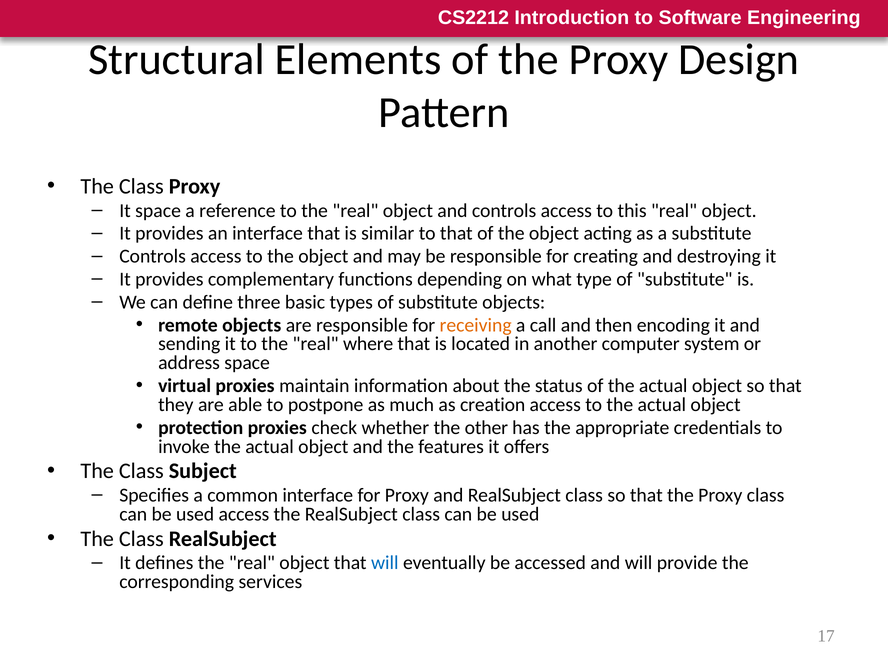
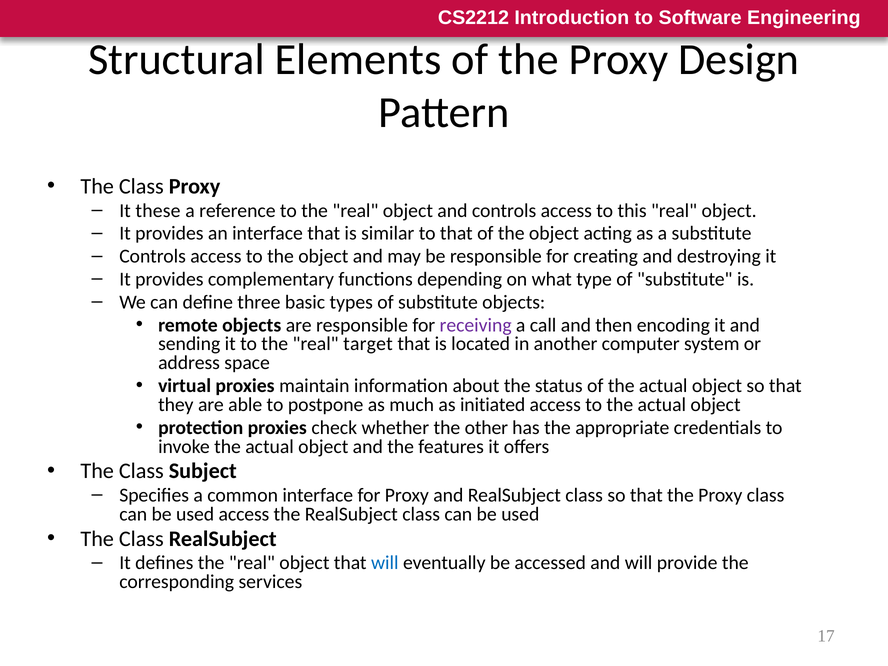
It space: space -> these
receiving colour: orange -> purple
where: where -> target
creation: creation -> initiated
